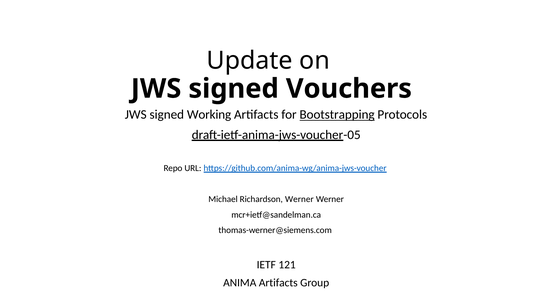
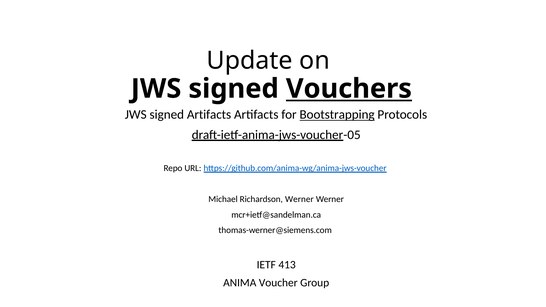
Vouchers underline: none -> present
signed Working: Working -> Artifacts
121: 121 -> 413
ANIMA Artifacts: Artifacts -> Voucher
